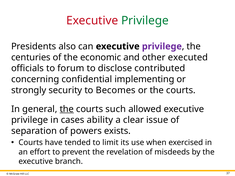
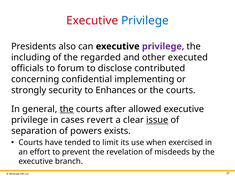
Privilege at (145, 21) colour: green -> blue
centuries: centuries -> including
economic: economic -> regarded
Becomes: Becomes -> Enhances
such: such -> after
ability: ability -> revert
issue underline: none -> present
